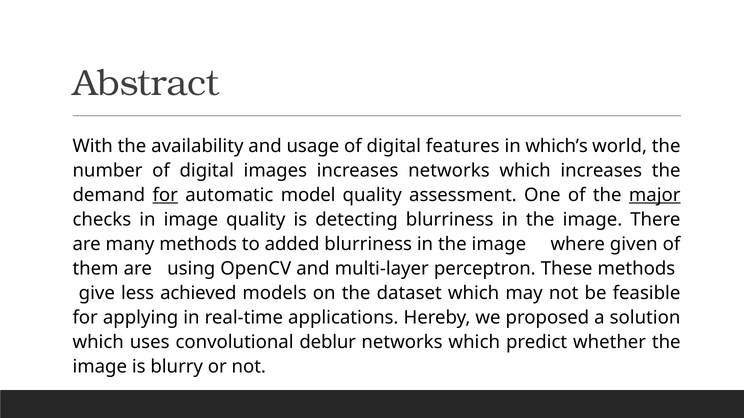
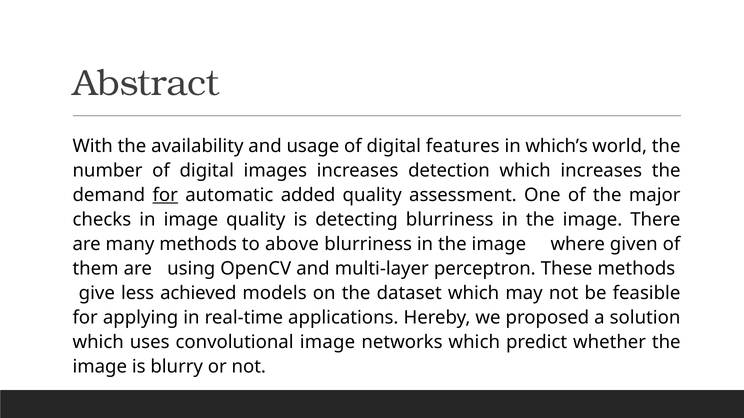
increases networks: networks -> detection
model: model -> added
major underline: present -> none
added: added -> above
convolutional deblur: deblur -> image
